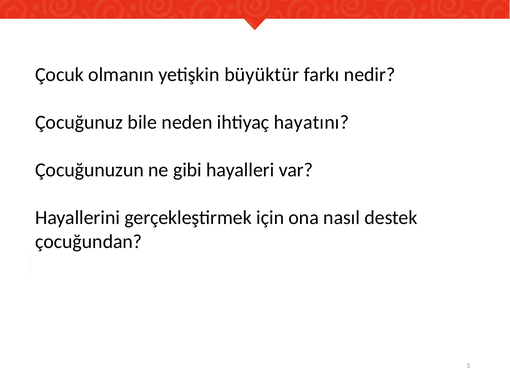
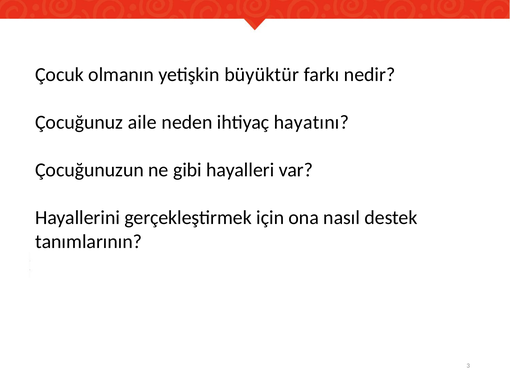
bile: bile -> aile
çocuğundan: çocuğundan -> tanımlarının
